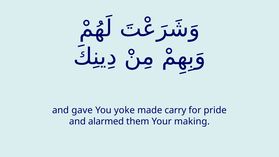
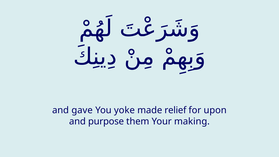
carry: carry -> relief
pride: pride -> upon
alarmed: alarmed -> purpose
